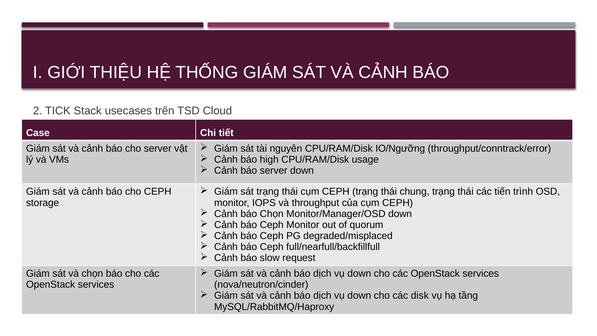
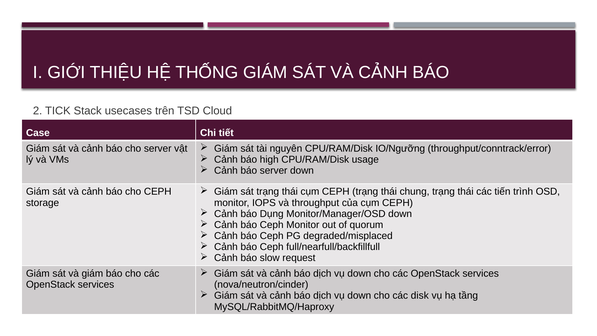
báo Chọn: Chọn -> Dụng
và chọn: chọn -> giám
